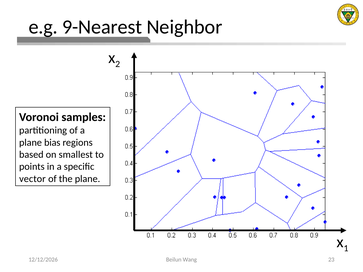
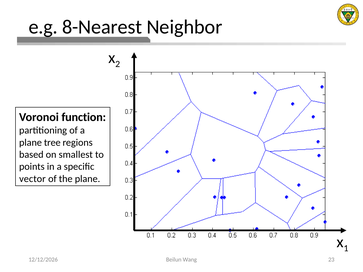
9-Nearest: 9-Nearest -> 8-Nearest
samples: samples -> function
bias: bias -> tree
